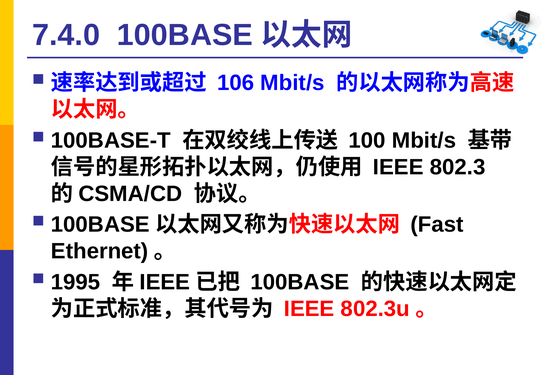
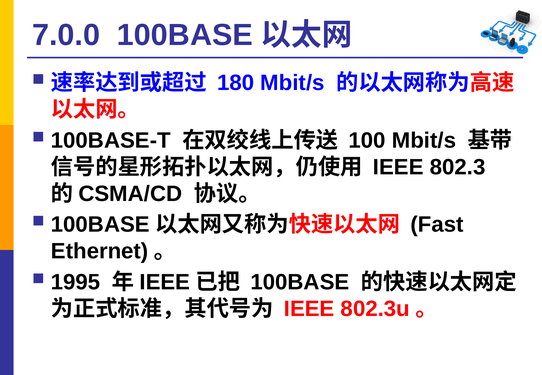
7.4.0: 7.4.0 -> 7.0.0
106: 106 -> 180
